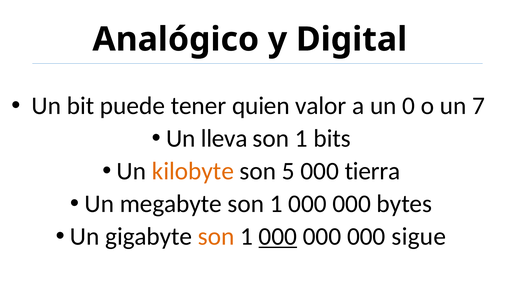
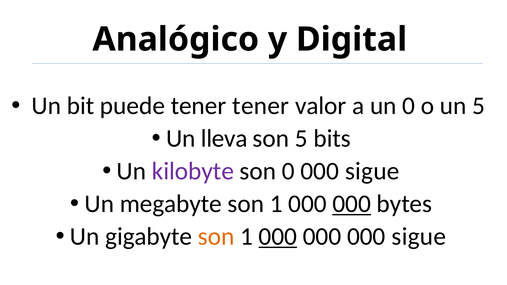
tener quien: quien -> tener
un 7: 7 -> 5
1 at (301, 139): 1 -> 5
kilobyte colour: orange -> purple
son 5: 5 -> 0
tierra at (373, 171): tierra -> sigue
000 at (352, 204) underline: none -> present
